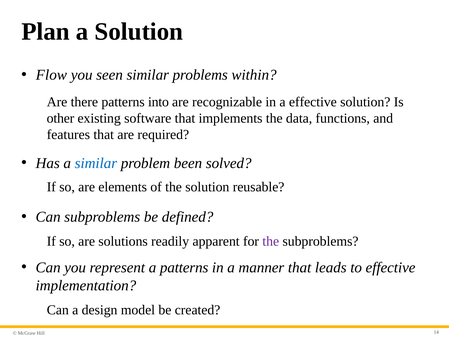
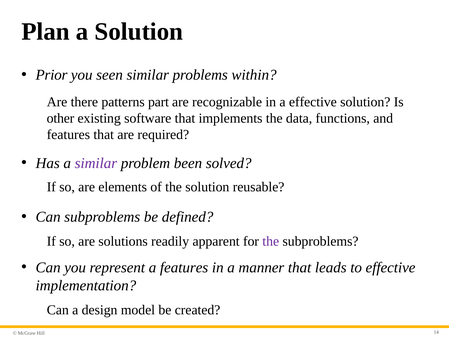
Flow: Flow -> Prior
into: into -> part
similar at (96, 163) colour: blue -> purple
a patterns: patterns -> features
